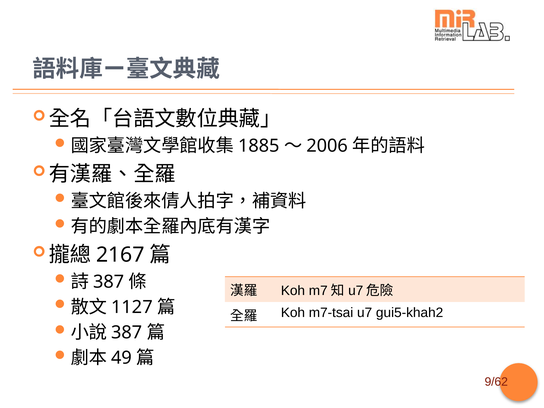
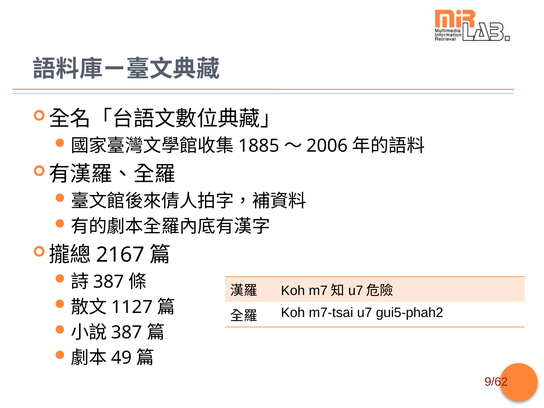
gui5-khah2: gui5-khah2 -> gui5-phah2
